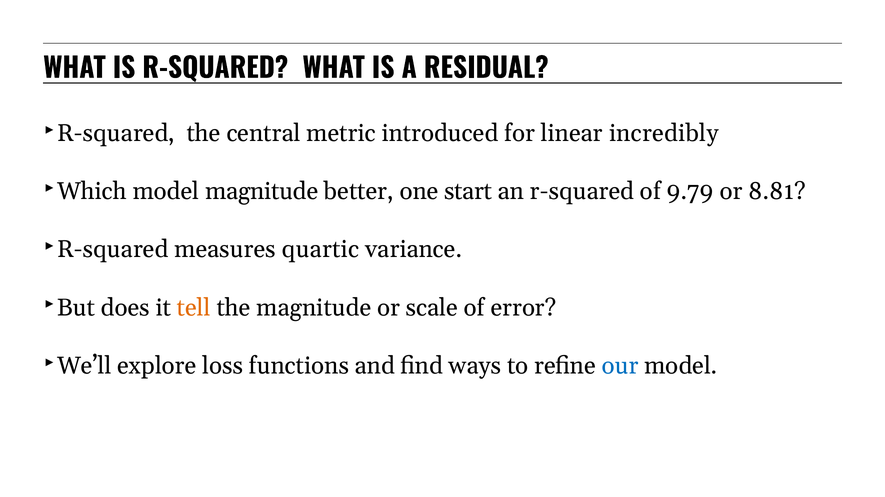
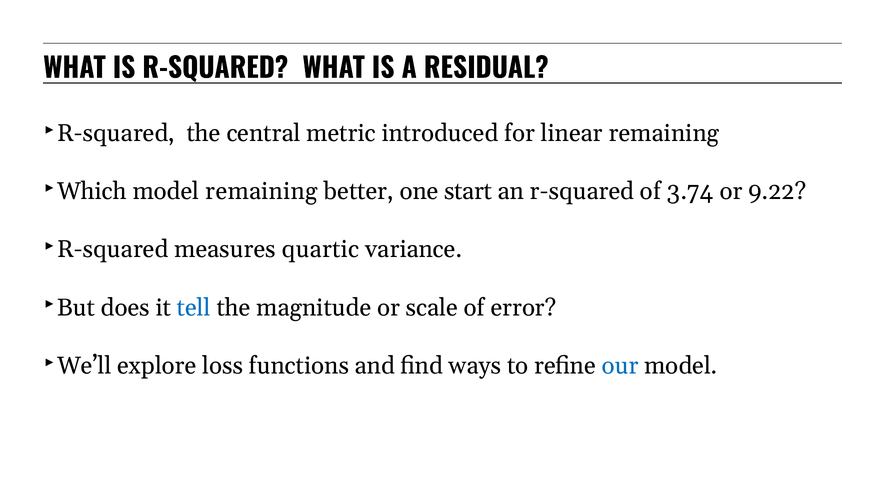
linear incredibly: incredibly -> remaining
model magnitude: magnitude -> remaining
9.79: 9.79 -> 3.74
8.81: 8.81 -> 9.22
tell colour: orange -> blue
